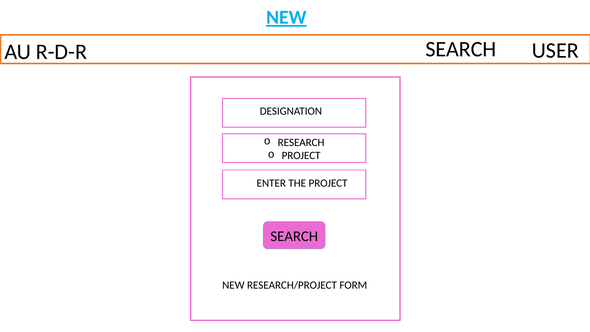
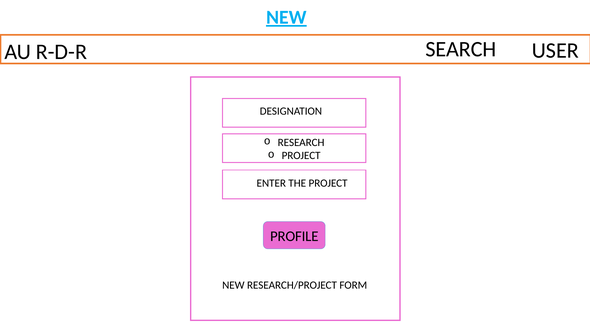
SEARCH at (294, 236): SEARCH -> PROFILE
